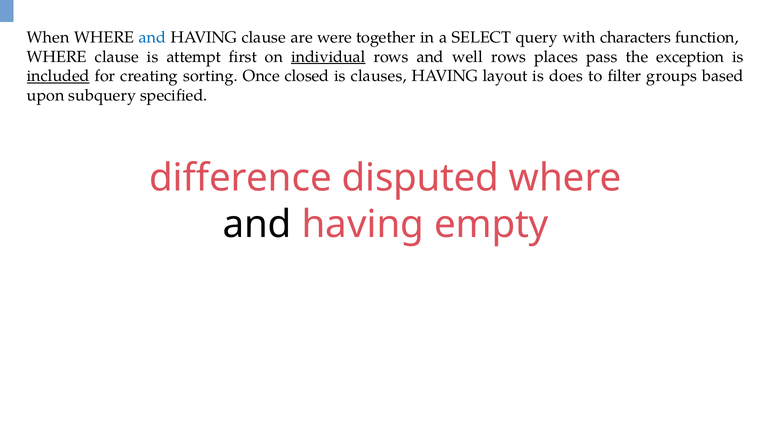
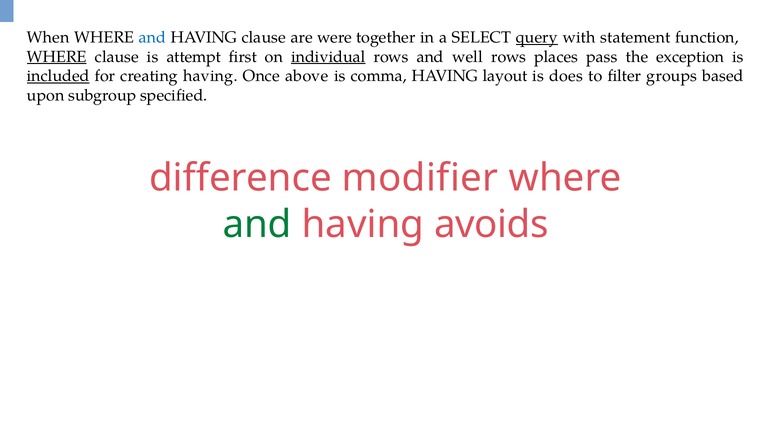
query underline: none -> present
characters: characters -> statement
WHERE at (57, 57) underline: none -> present
creating sorting: sorting -> having
closed: closed -> above
clauses: clauses -> comma
subquery: subquery -> subgroup
disputed: disputed -> modifier
and at (257, 224) colour: black -> green
empty: empty -> avoids
